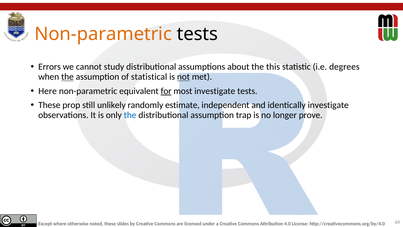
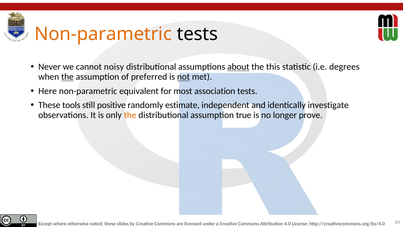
Errors: Errors -> Never
study: study -> noisy
about underline: none -> present
statistical: statistical -> preferred
for underline: present -> none
most investigate: investigate -> association
prop: prop -> tools
unlikely: unlikely -> positive
the at (130, 115) colour: blue -> orange
trap: trap -> true
